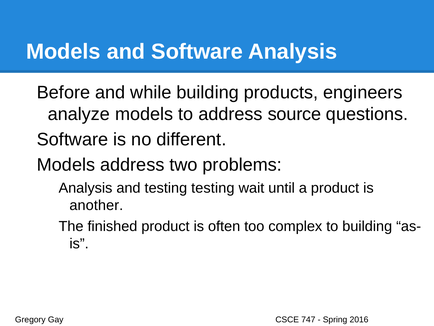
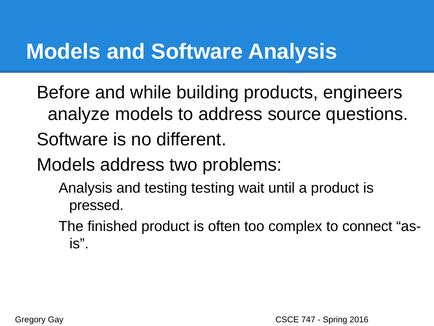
another: another -> pressed
to building: building -> connect
